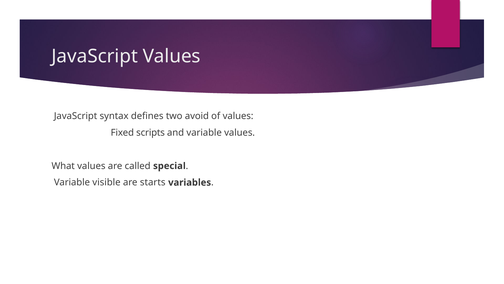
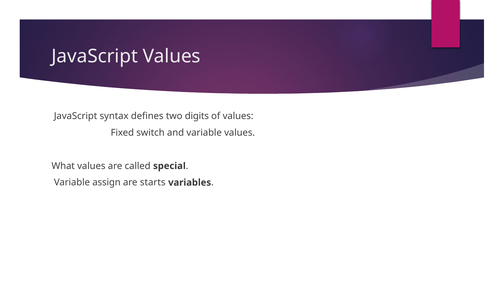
avoid: avoid -> digits
scripts: scripts -> switch
visible: visible -> assign
